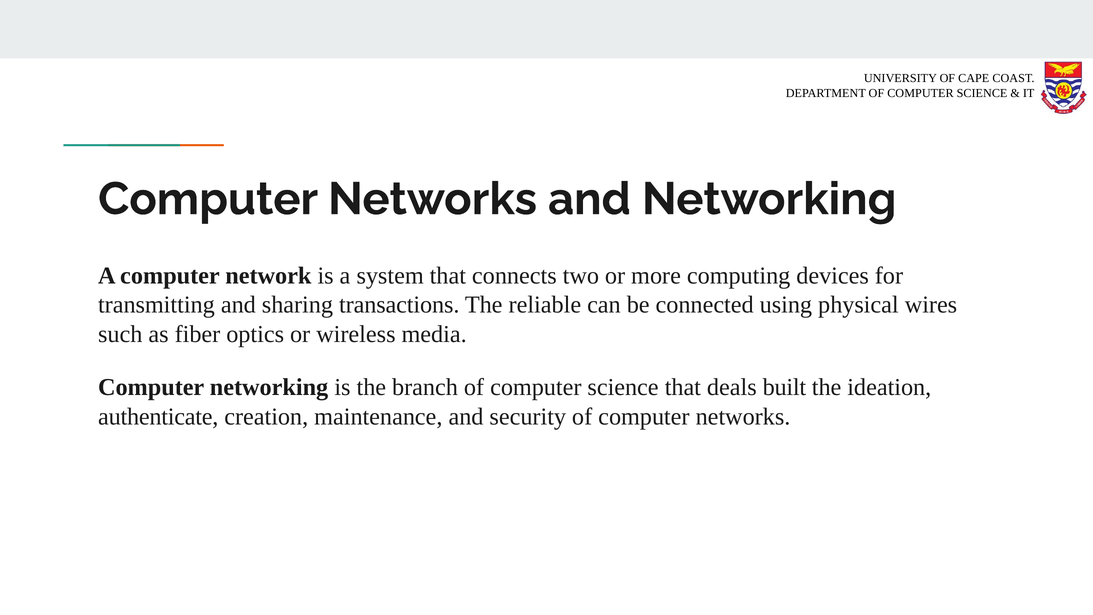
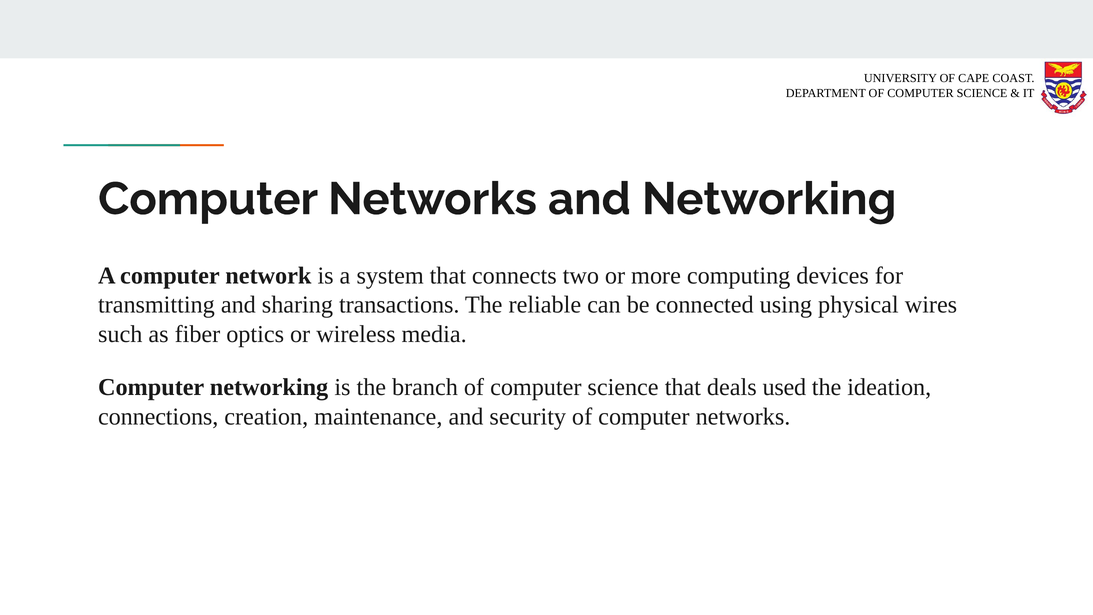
built: built -> used
authenticate: authenticate -> connections
